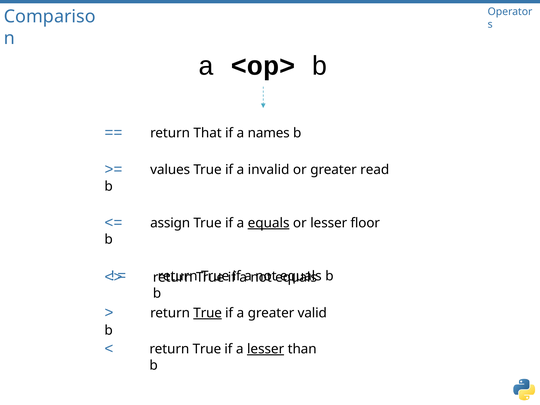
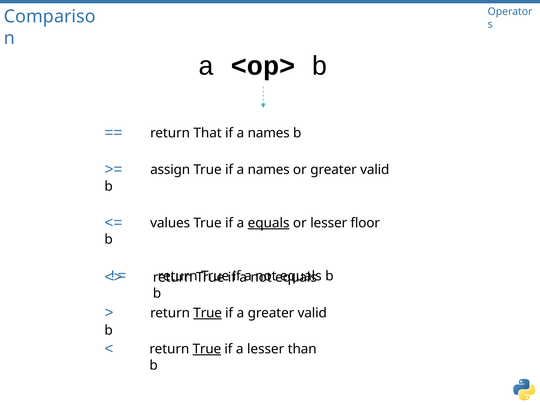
values: values -> assign
True if a invalid: invalid -> names
or greater read: read -> valid
assign: assign -> values
True at (207, 349) underline: none -> present
lesser at (266, 349) underline: present -> none
